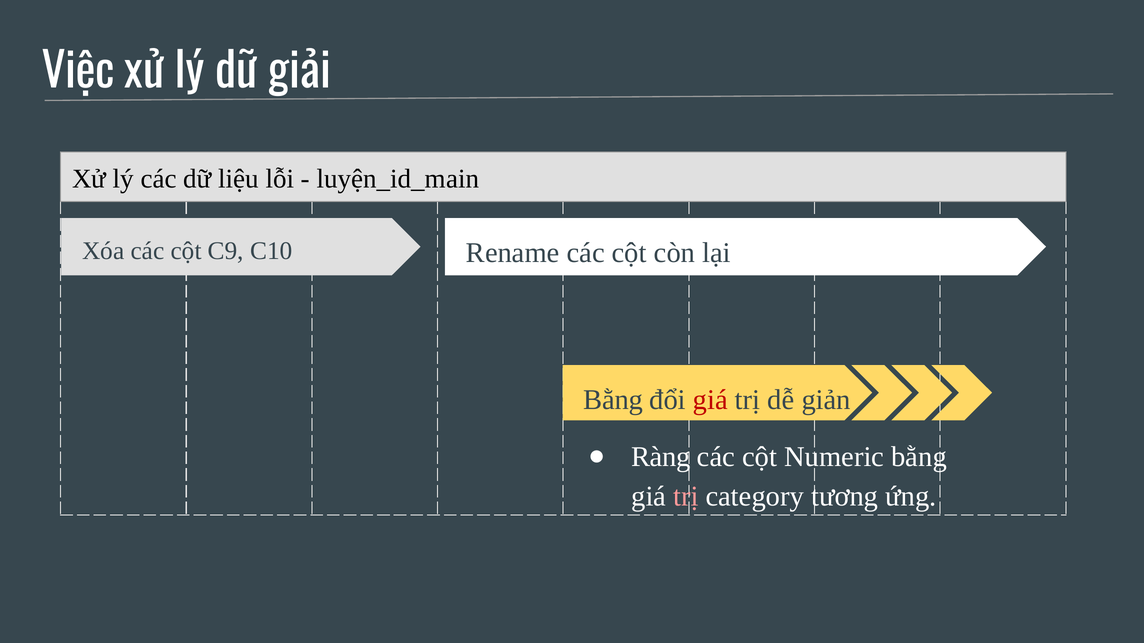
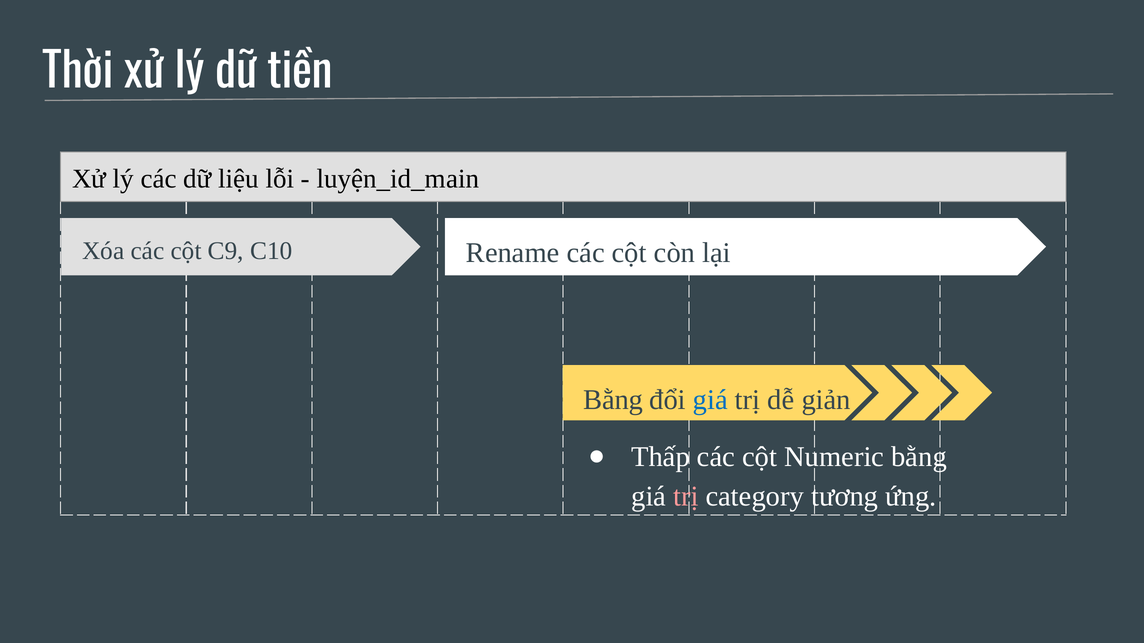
Việc: Việc -> Thời
giải: giải -> tiền
giá at (710, 400) colour: red -> blue
Ràng: Ràng -> Thấp
